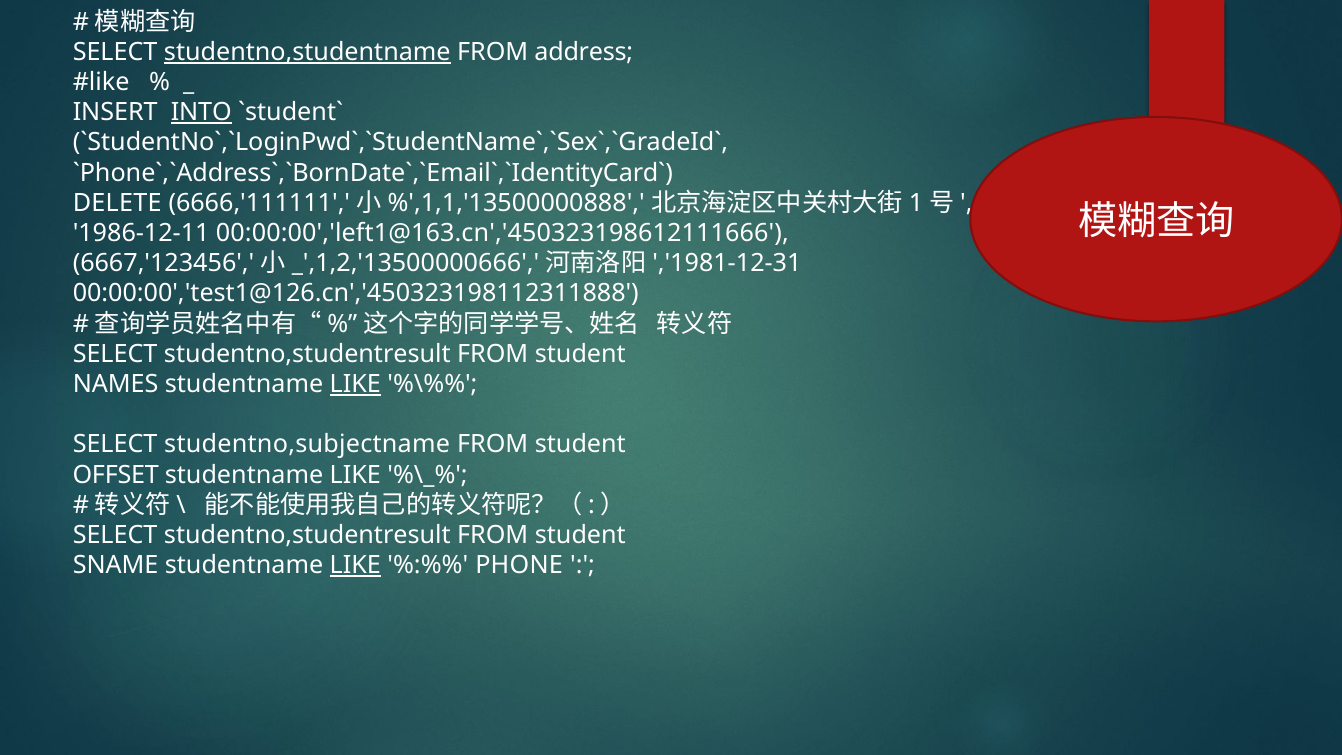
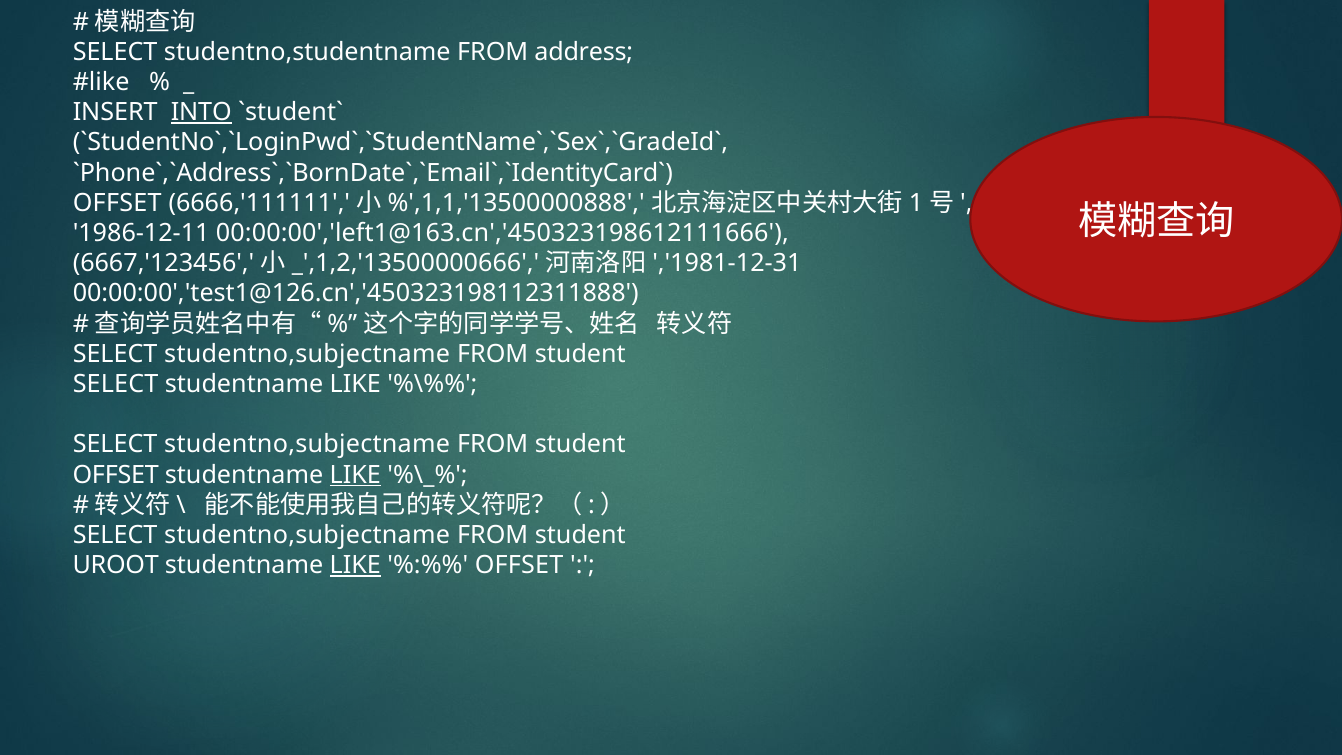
studentno,studentname underline: present -> none
DELETE at (117, 203): DELETE -> OFFSET
studentno,studentresult at (307, 354): studentno,studentresult -> studentno,subjectname
NAMES at (116, 384): NAMES -> SELECT
LIKE at (355, 384) underline: present -> none
LIKE at (355, 475) underline: none -> present
studentno,studentresult at (307, 535): studentno,studentresult -> studentno,subjectname
SNAME: SNAME -> UROOT
PHONE at (519, 565): PHONE -> OFFSET
